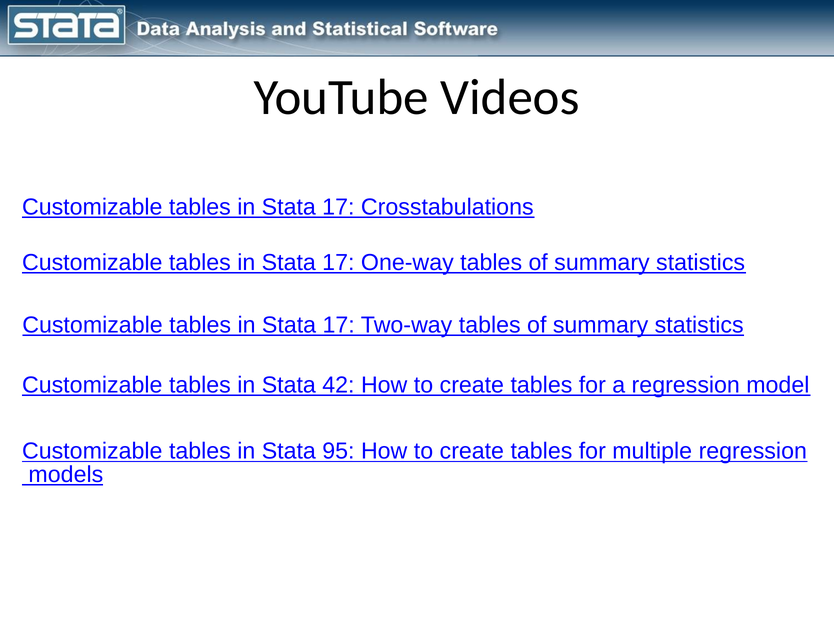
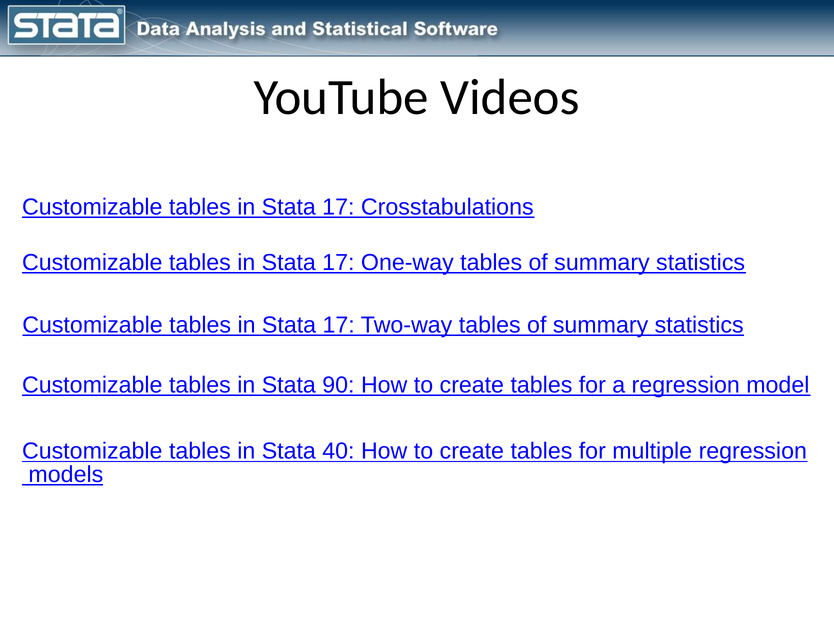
42: 42 -> 90
95: 95 -> 40
